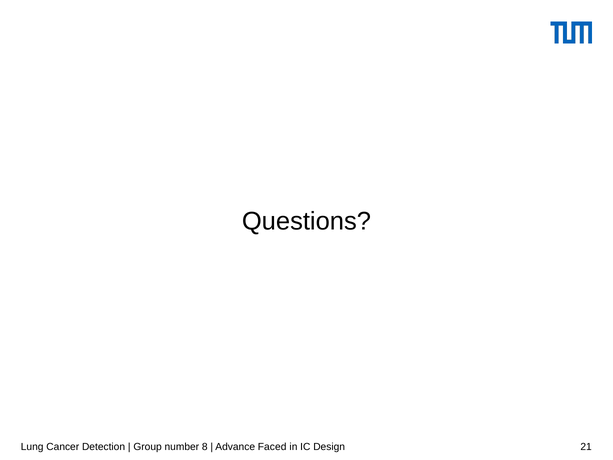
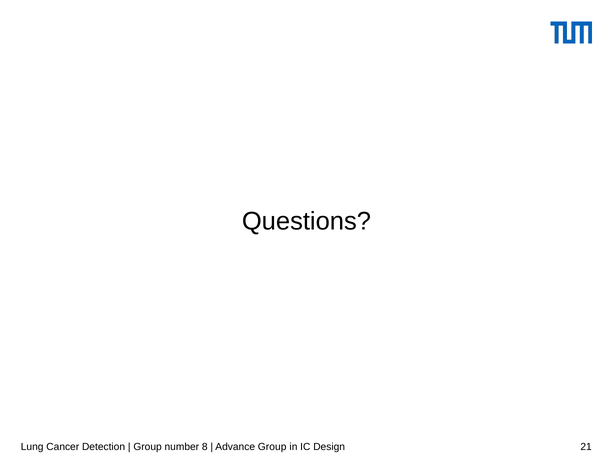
Advance Faced: Faced -> Group
